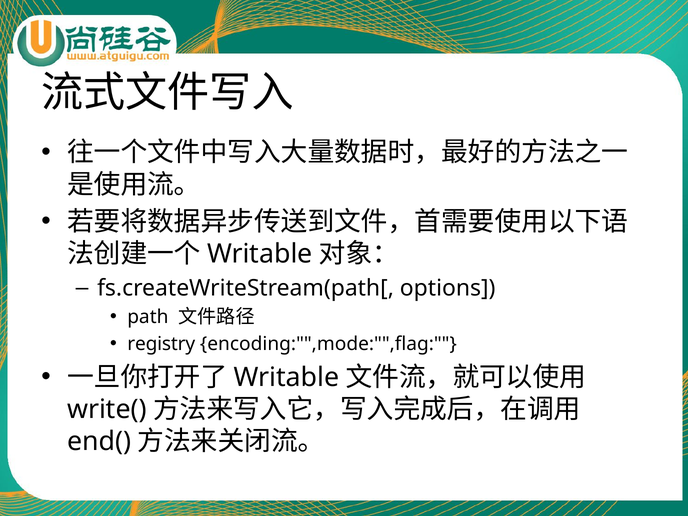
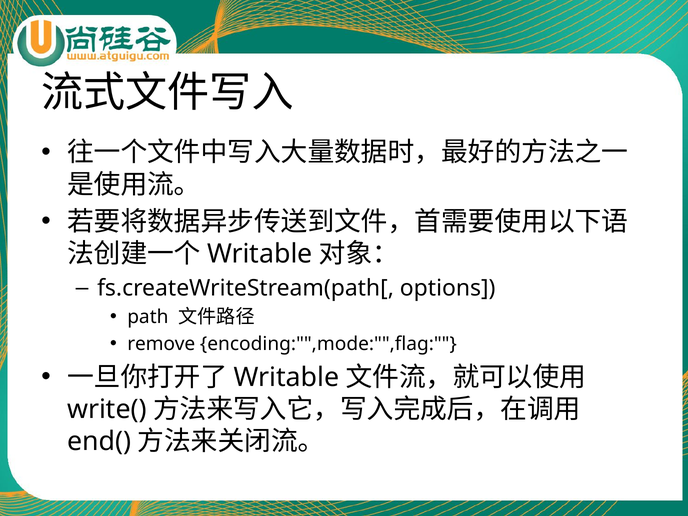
registry: registry -> remove
